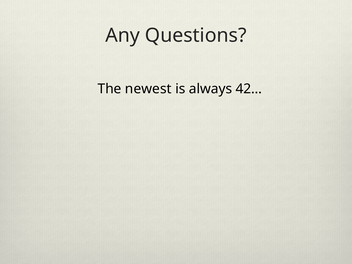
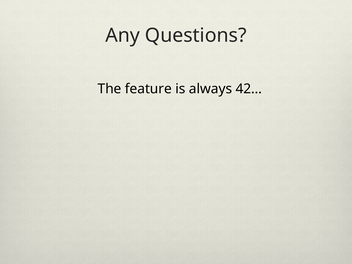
newest: newest -> feature
